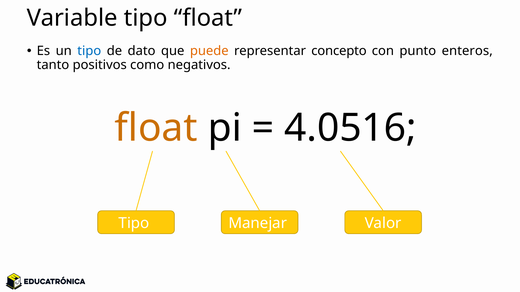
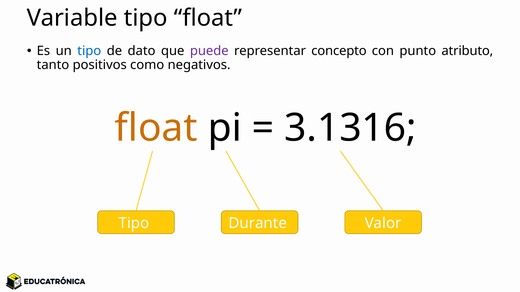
puede colour: orange -> purple
enteros: enteros -> atributo
4.0516: 4.0516 -> 3.1316
Manejar: Manejar -> Durante
